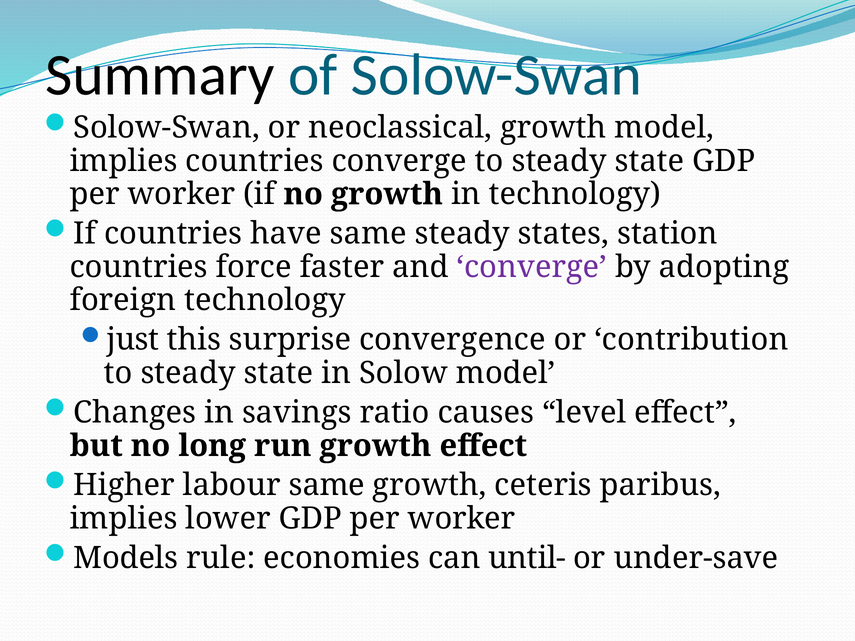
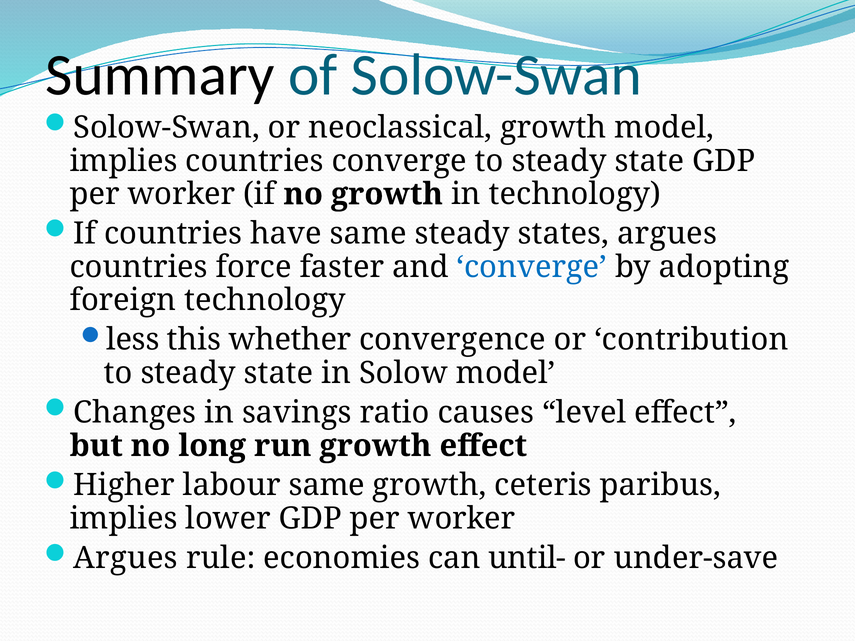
states station: station -> argues
converge at (532, 267) colour: purple -> blue
just: just -> less
surprise: surprise -> whether
Models at (126, 558): Models -> Argues
